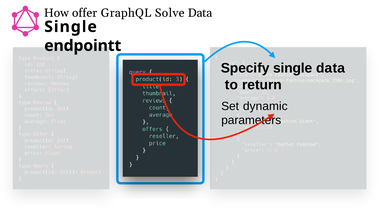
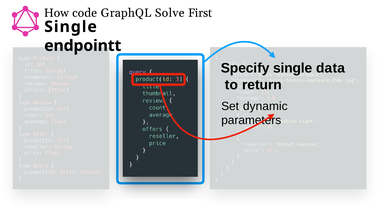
offer: offer -> code
Solve Data: Data -> First
